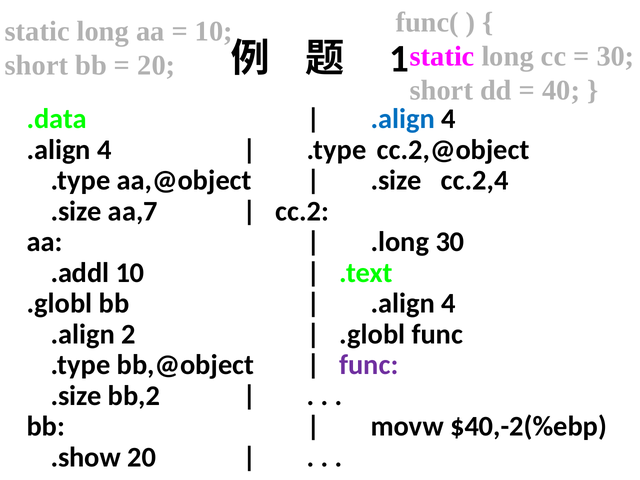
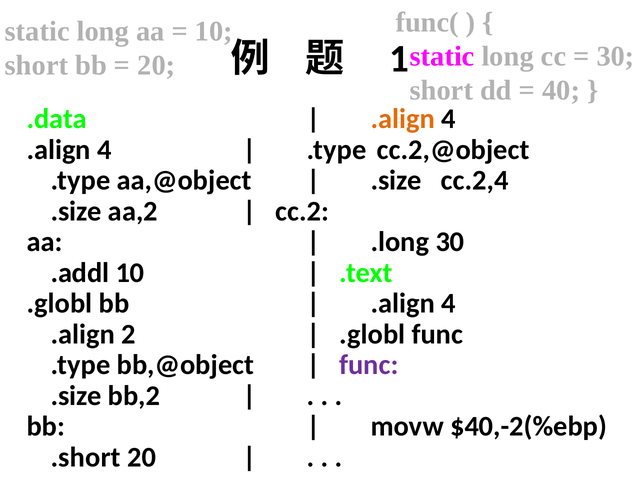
.align at (403, 119) colour: blue -> orange
aa,7: aa,7 -> aa,2
.show: .show -> .short
